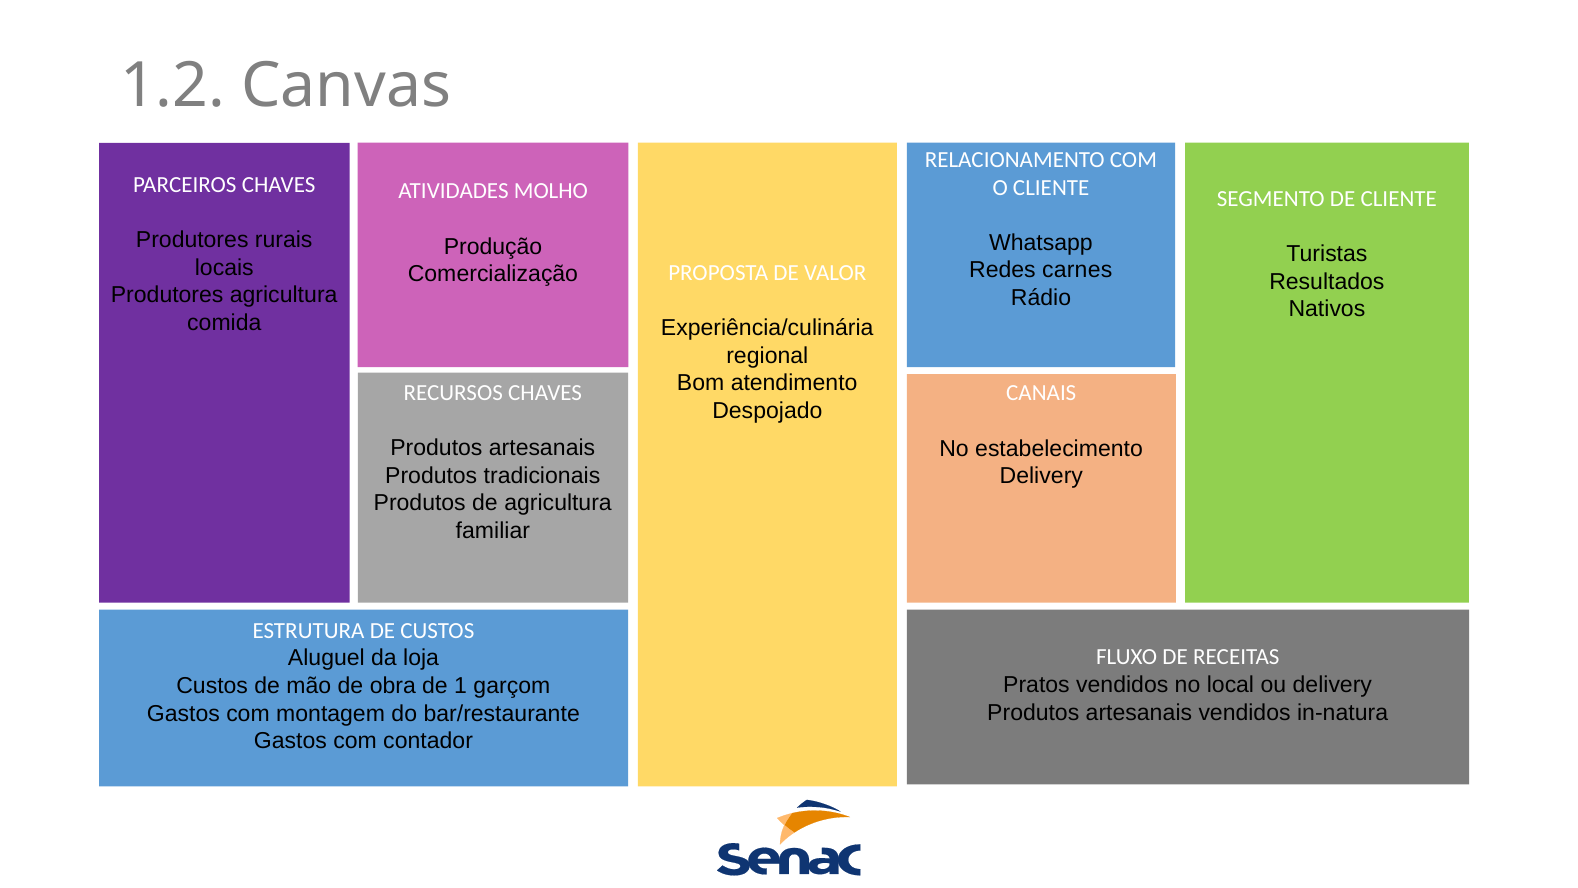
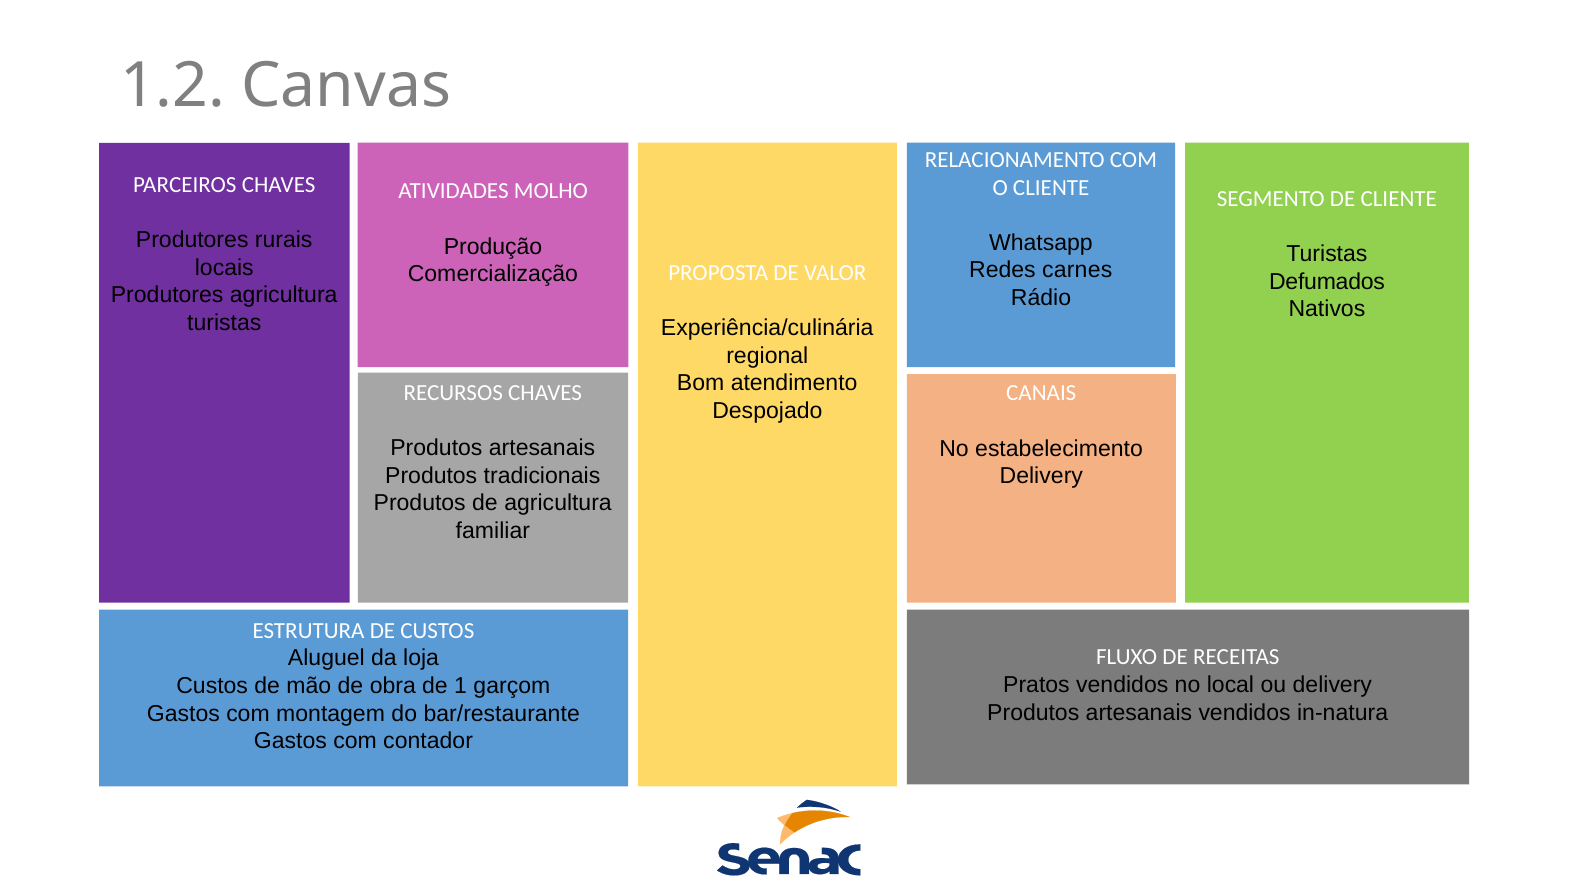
Resultados: Resultados -> Defumados
comida at (224, 323): comida -> turistas
